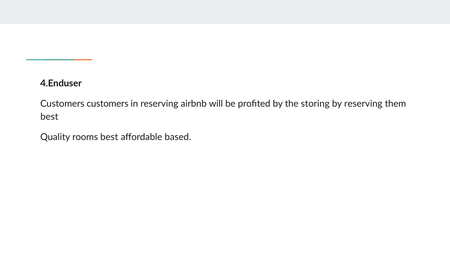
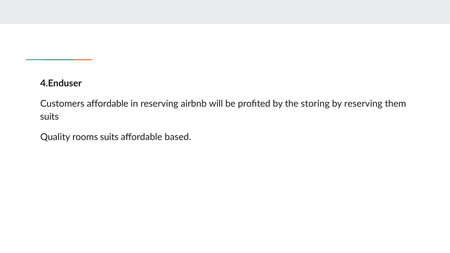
Customers customers: customers -> affordable
best at (49, 117): best -> suits
rooms best: best -> suits
